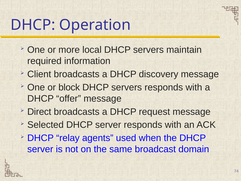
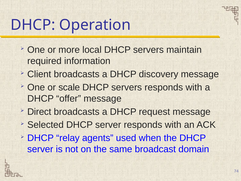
block: block -> scale
